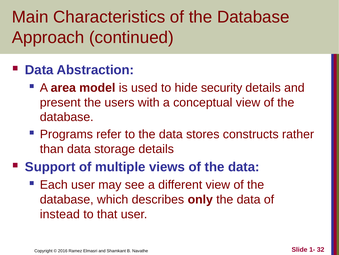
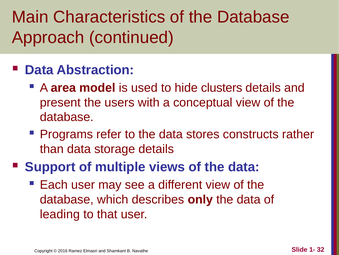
security: security -> clusters
instead: instead -> leading
